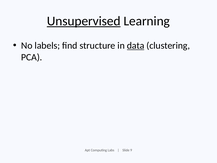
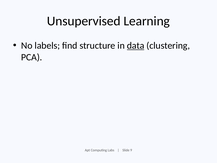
Unsupervised underline: present -> none
